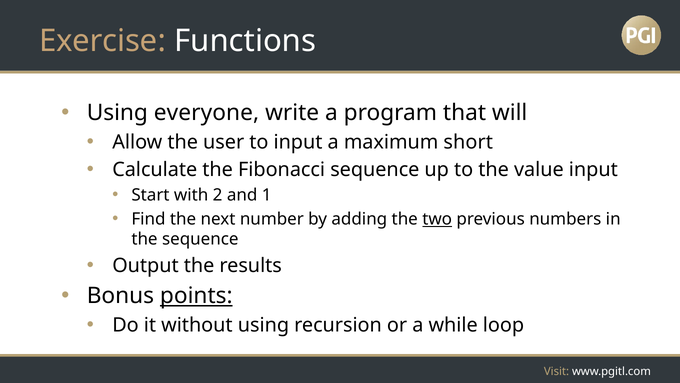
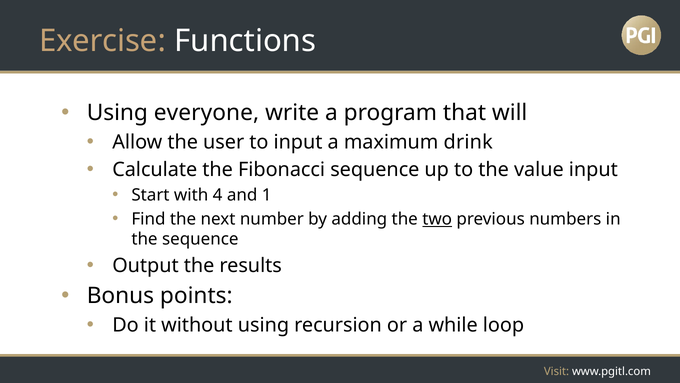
short: short -> drink
2: 2 -> 4
points underline: present -> none
